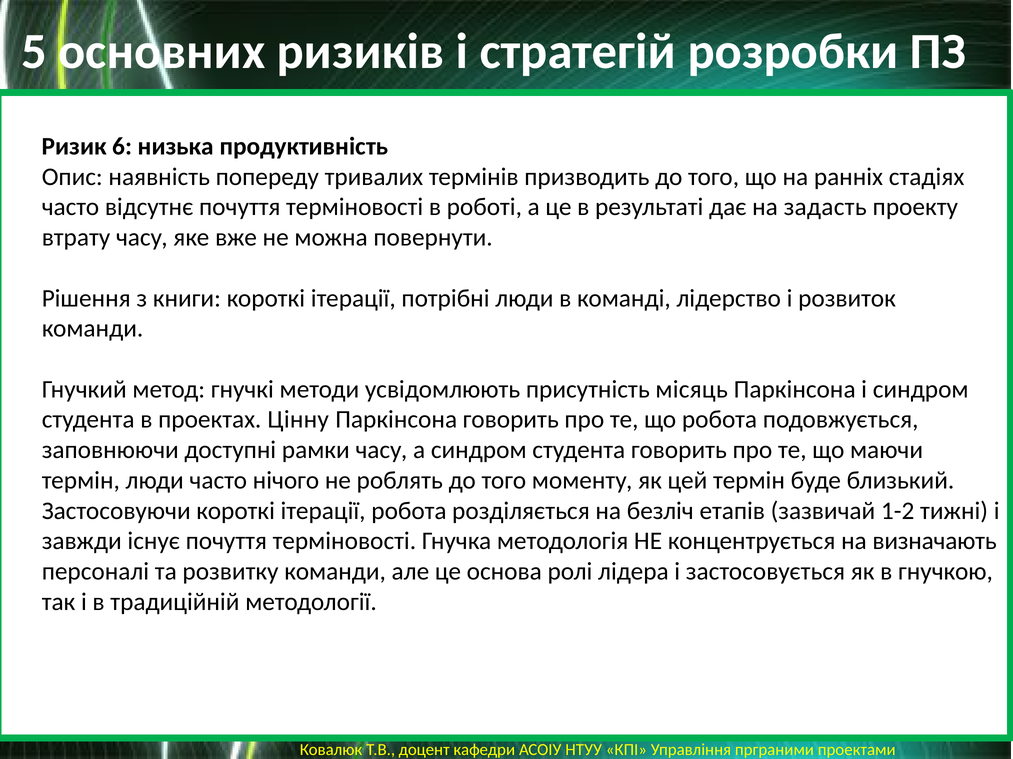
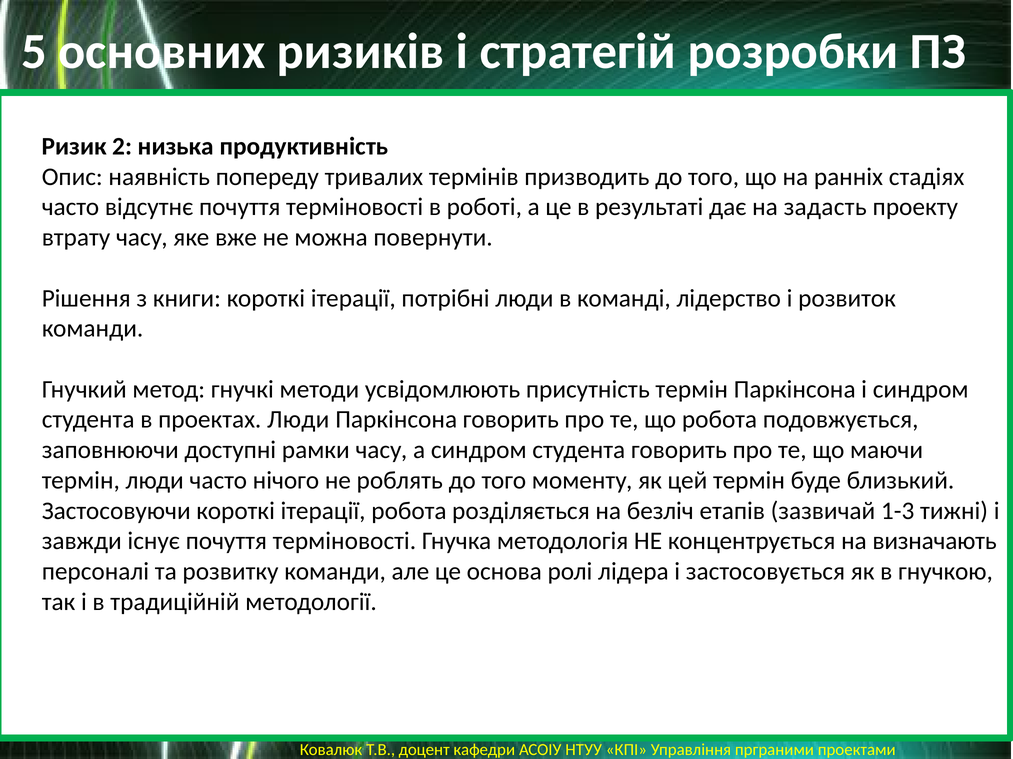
6: 6 -> 2
присутність місяць: місяць -> термін
проектах Цінну: Цінну -> Люди
1-2: 1-2 -> 1-3
